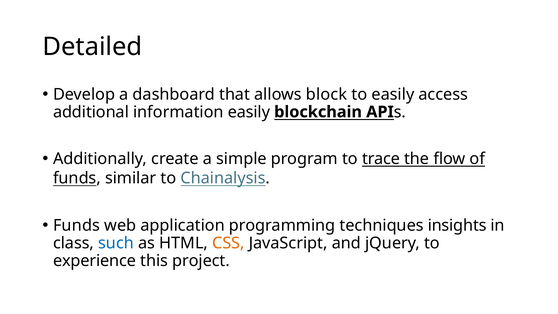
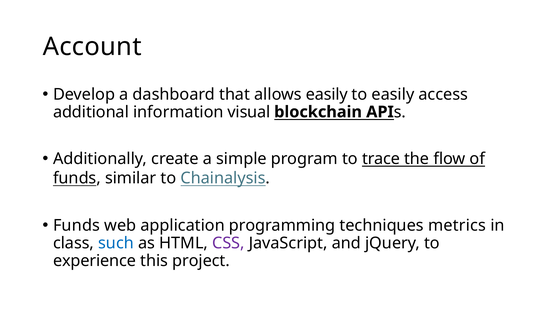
Detailed: Detailed -> Account
allows block: block -> easily
information easily: easily -> visual
insights: insights -> metrics
CSS colour: orange -> purple
